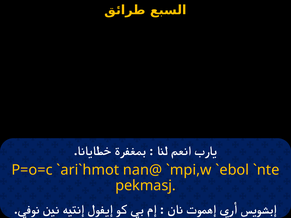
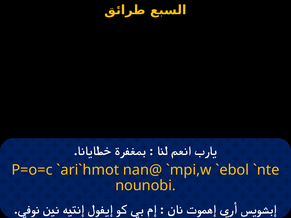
pekmasj: pekmasj -> nounobi
